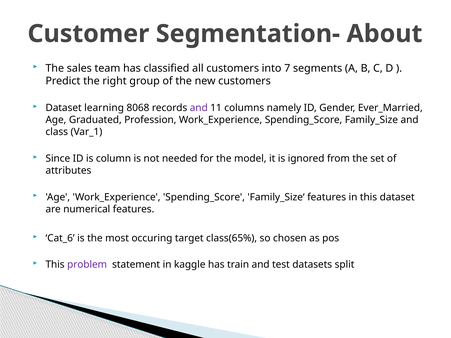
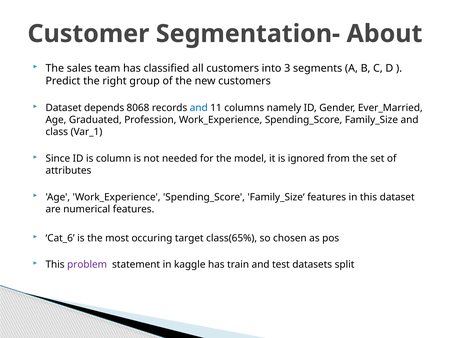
7: 7 -> 3
learning: learning -> depends
and at (199, 108) colour: purple -> blue
